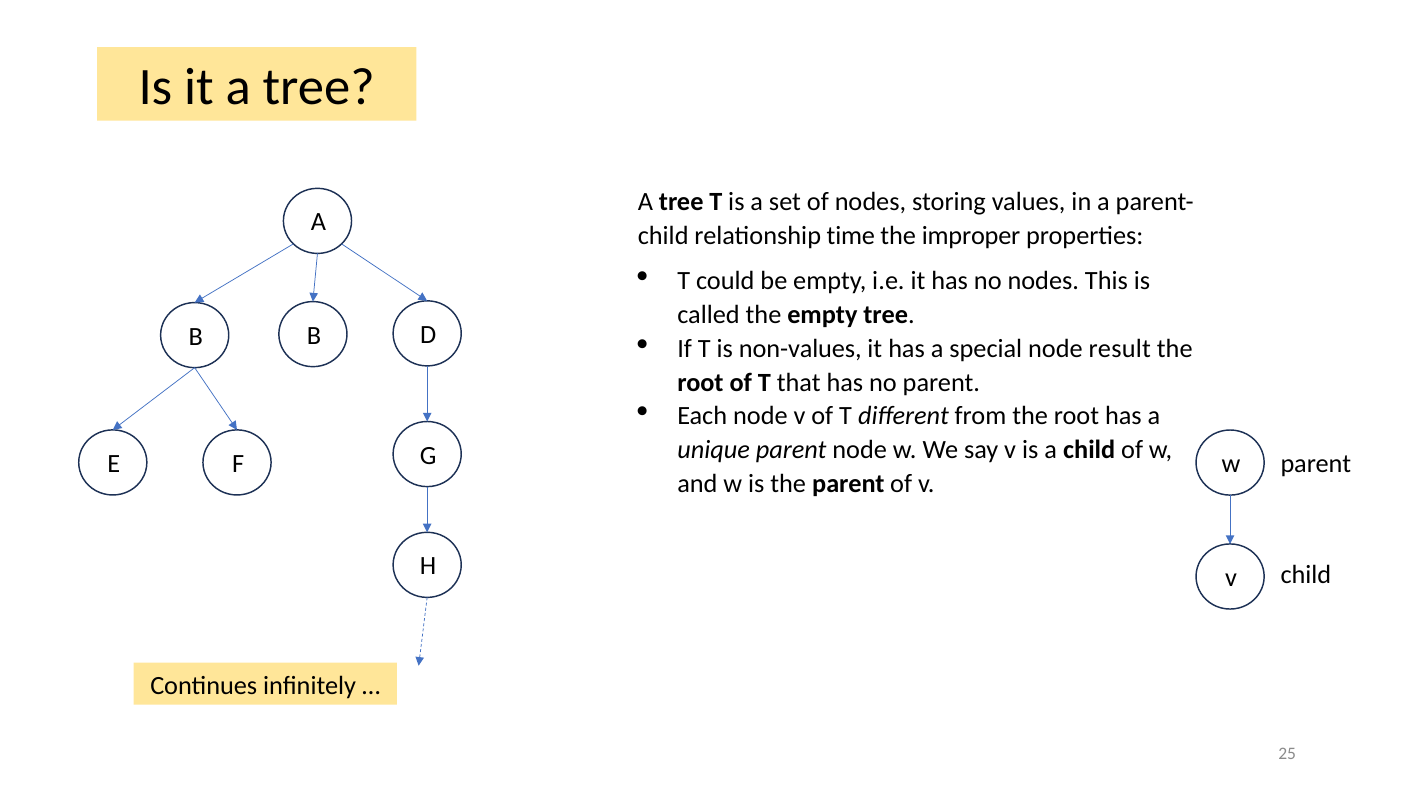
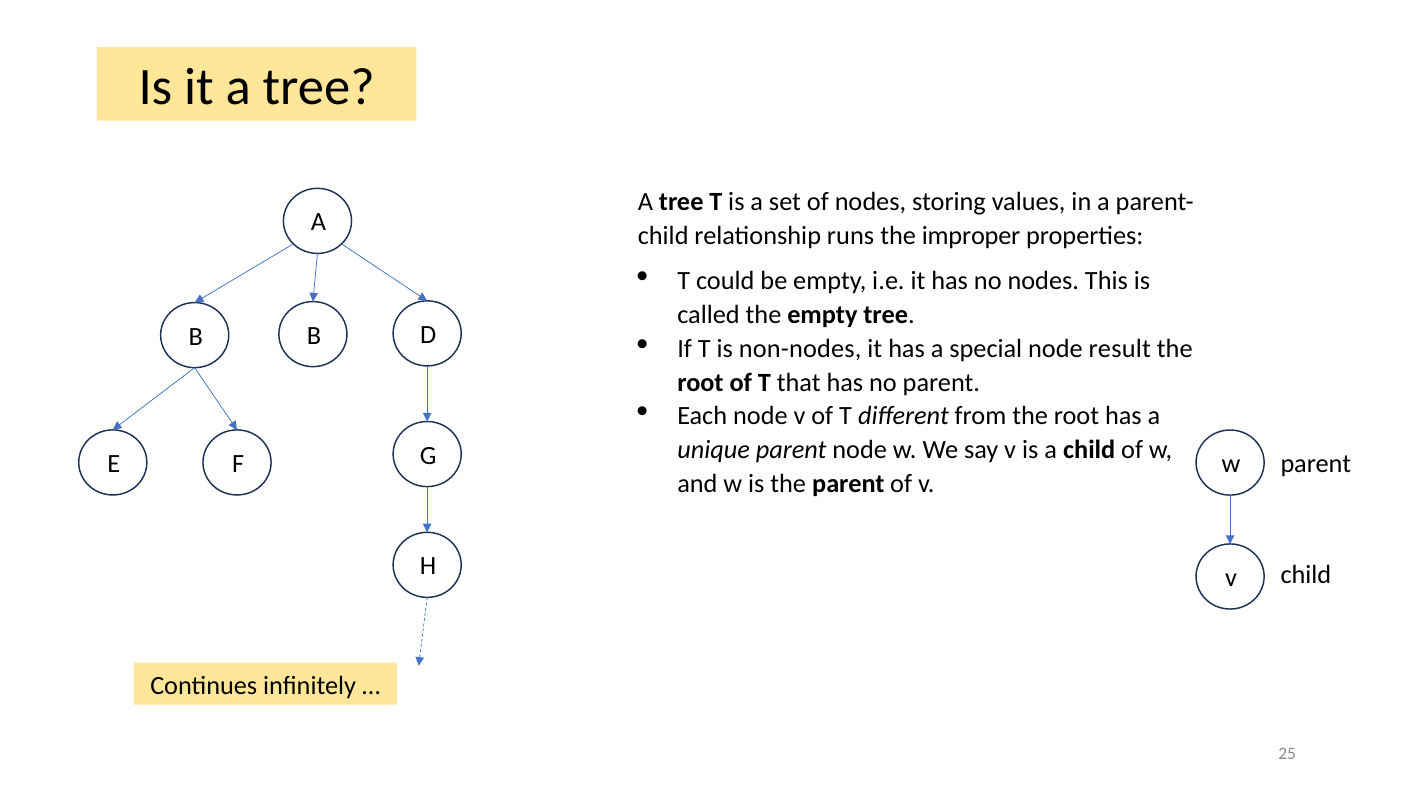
time: time -> runs
non-values: non-values -> non-nodes
